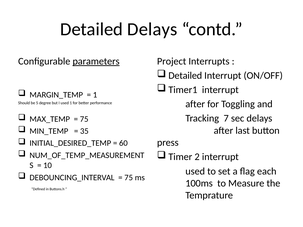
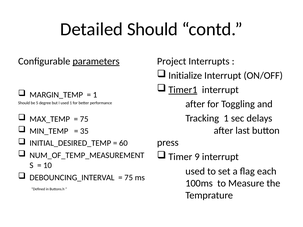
Detailed Delays: Delays -> Should
Detailed at (185, 76): Detailed -> Initialize
Timer1 underline: none -> present
Tracking 7: 7 -> 1
2: 2 -> 9
